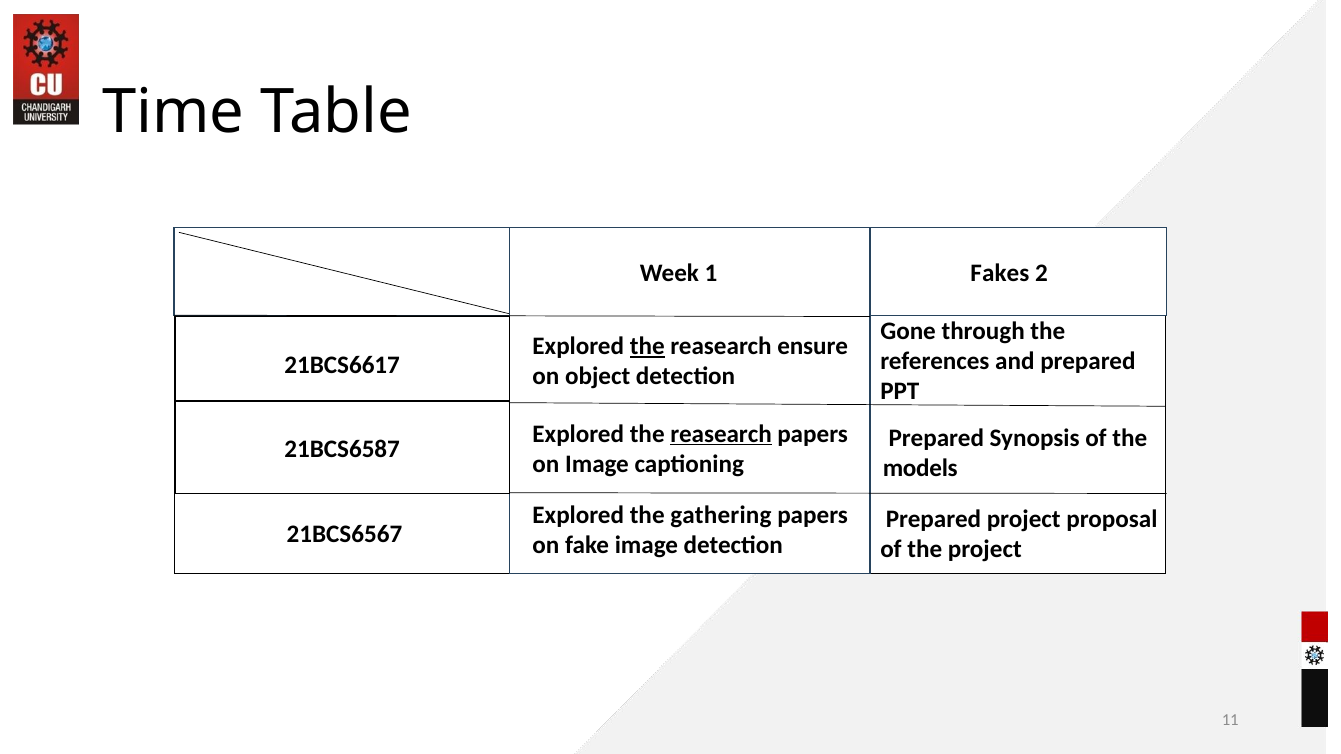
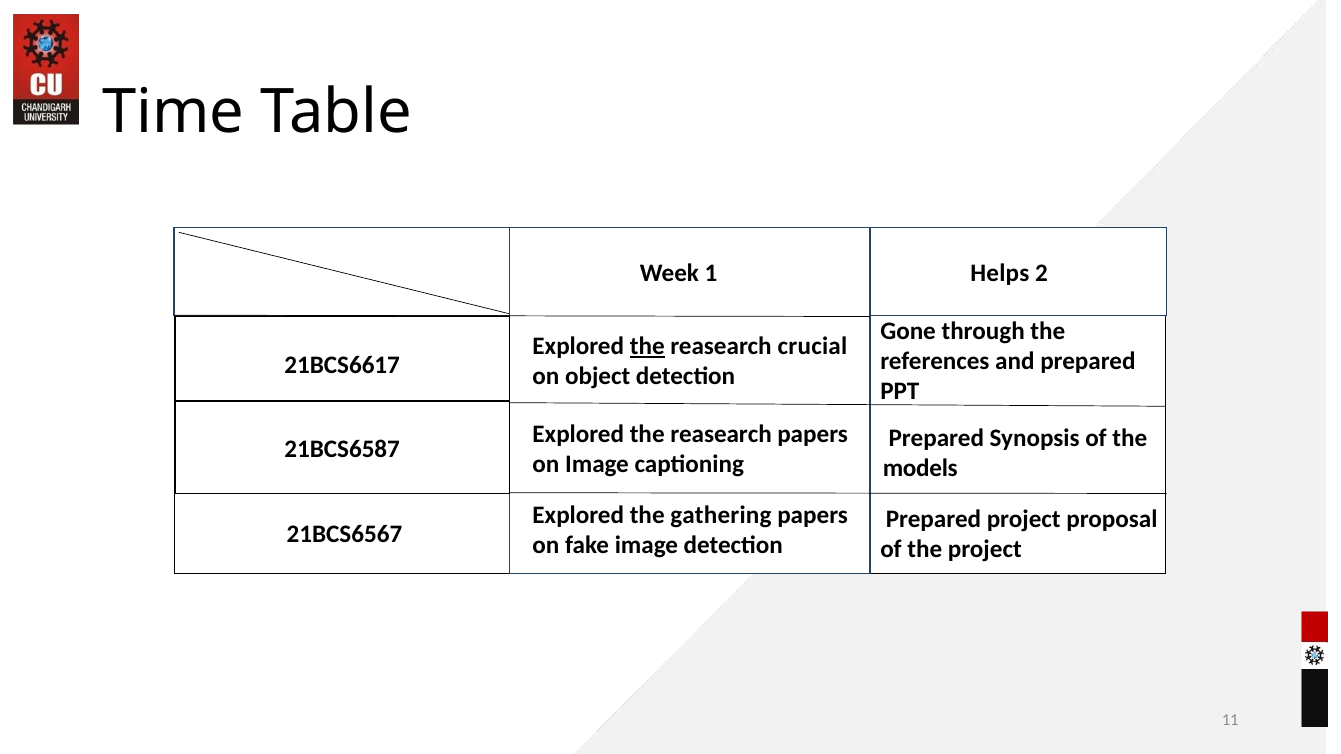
Fakes: Fakes -> Helps
ensure: ensure -> crucial
reasearch at (721, 434) underline: present -> none
